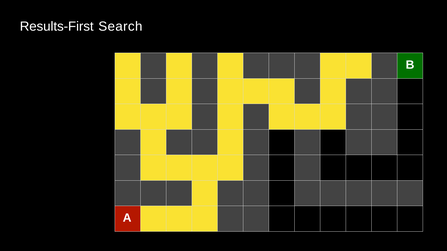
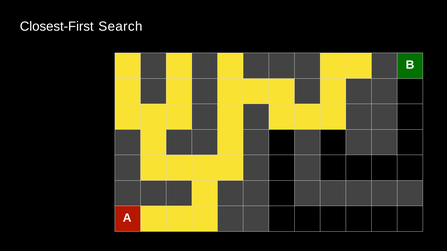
Results-First: Results-First -> Closest-First
